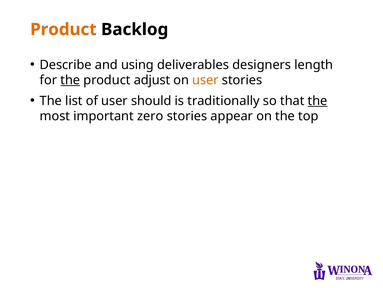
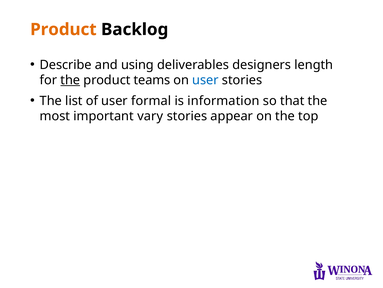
adjust: adjust -> teams
user at (205, 80) colour: orange -> blue
should: should -> formal
traditionally: traditionally -> information
the at (318, 101) underline: present -> none
zero: zero -> vary
